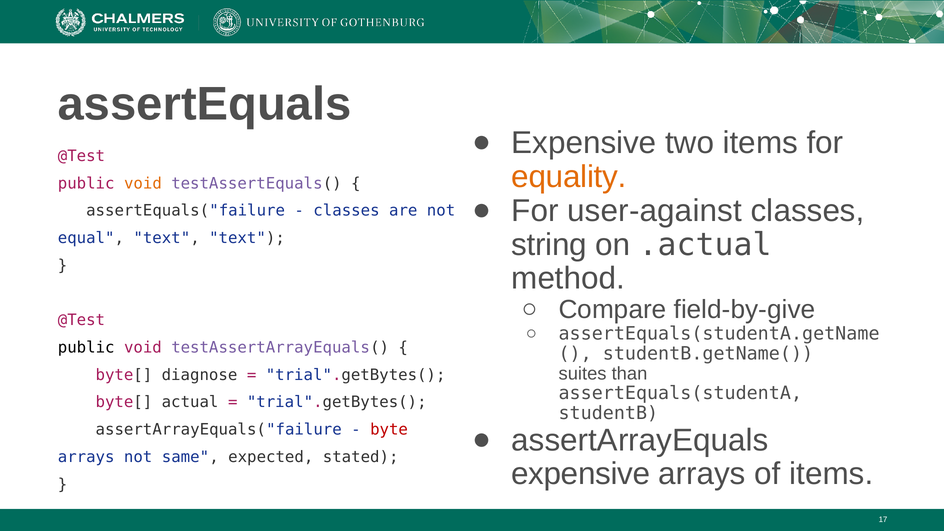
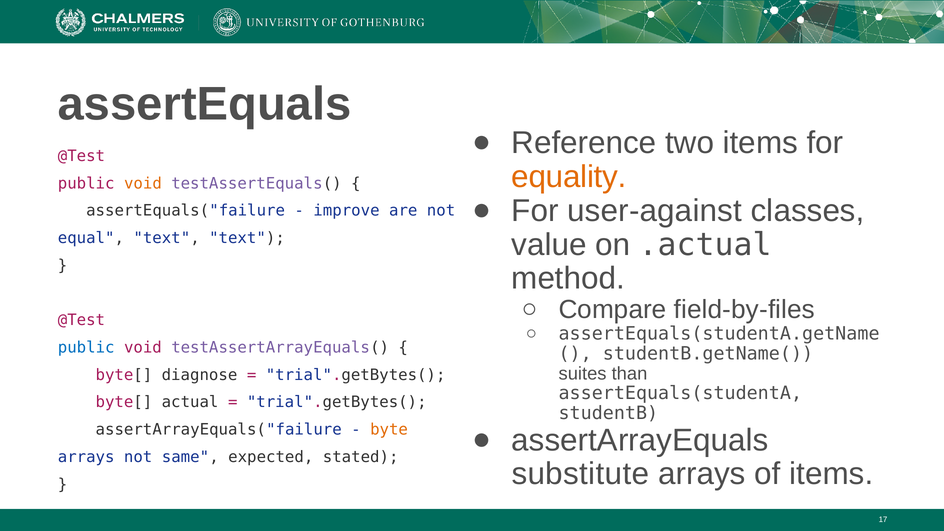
Expensive at (584, 143): Expensive -> Reference
classes at (346, 211): classes -> improve
string: string -> value
field-by-give: field-by-give -> field-by-files
public at (86, 348) colour: black -> blue
byte colour: red -> orange
expensive at (581, 474): expensive -> substitute
